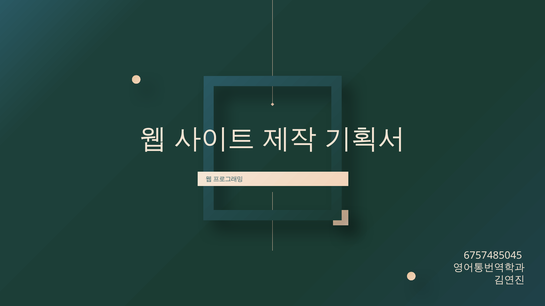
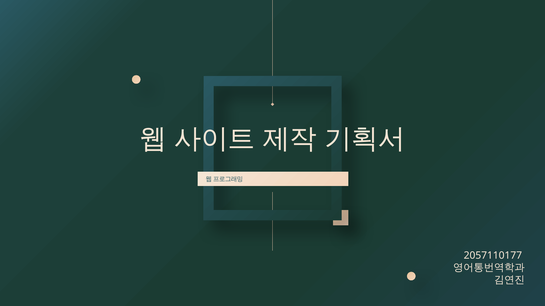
6757485045: 6757485045 -> 2057110177
